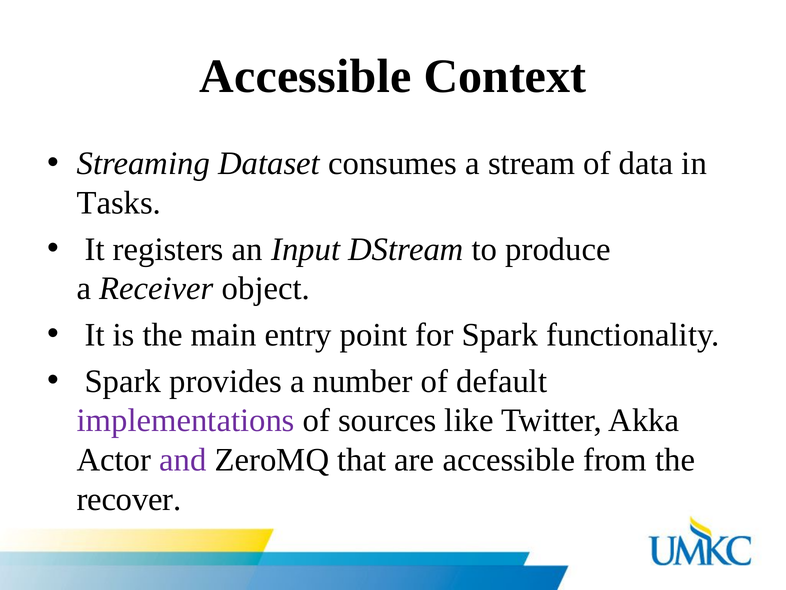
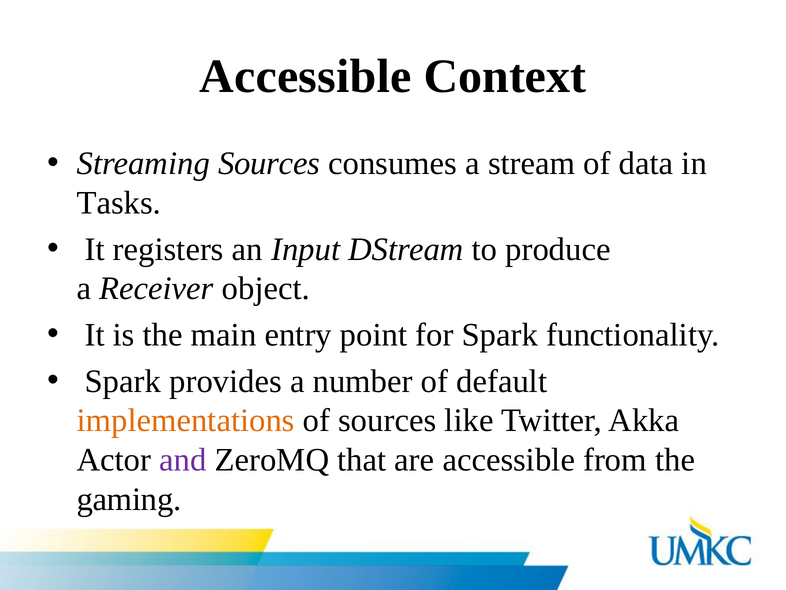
Streaming Dataset: Dataset -> Sources
implementations colour: purple -> orange
recover: recover -> gaming
